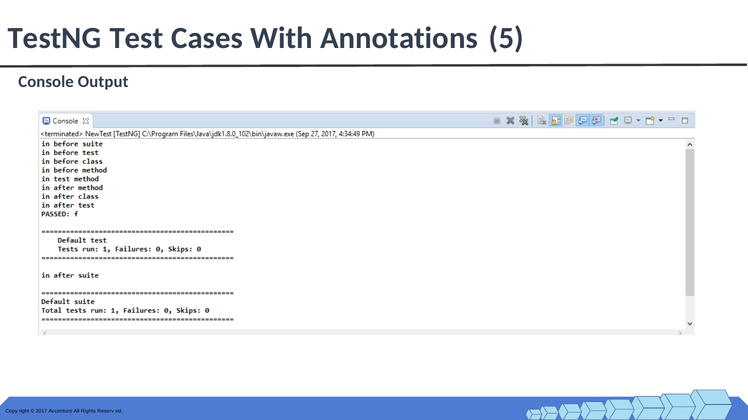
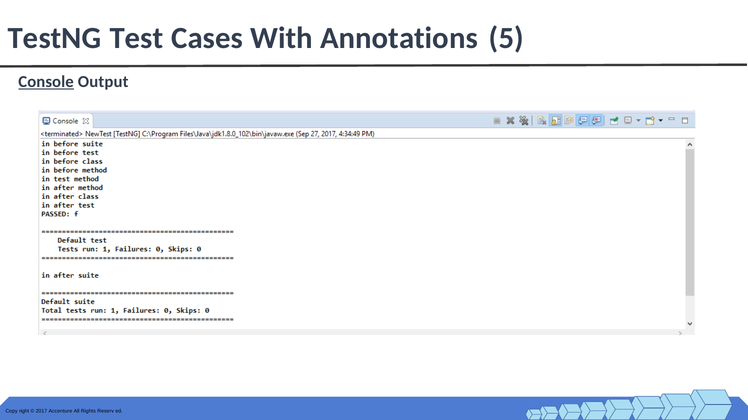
Console underline: none -> present
